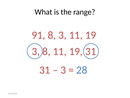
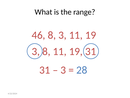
91: 91 -> 46
